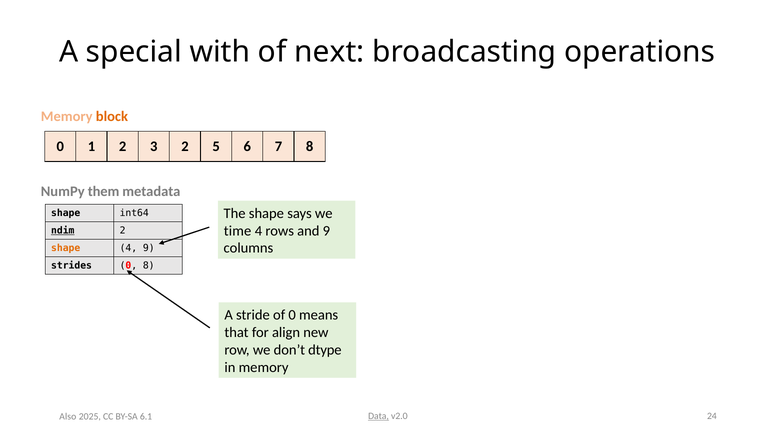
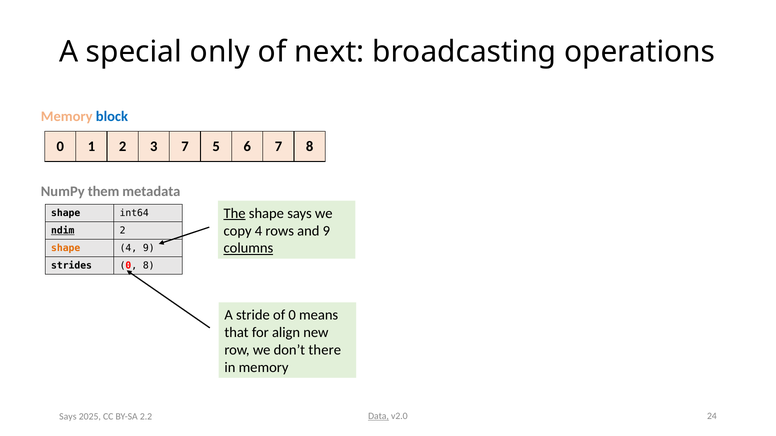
with: with -> only
block colour: orange -> blue
3 2: 2 -> 7
The underline: none -> present
time: time -> copy
columns underline: none -> present
dtype: dtype -> there
Also at (68, 417): Also -> Says
6.1: 6.1 -> 2.2
